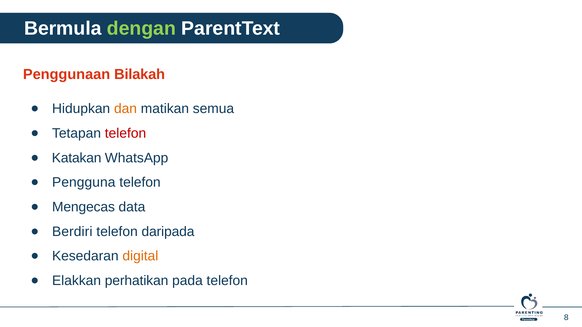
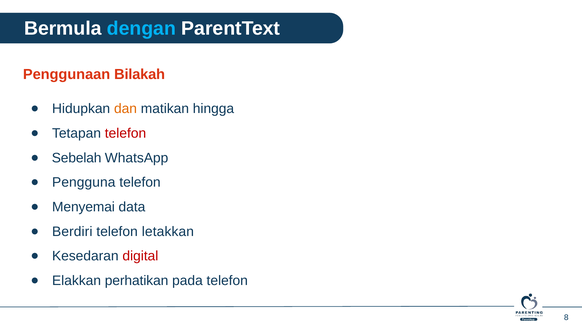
dengan colour: light green -> light blue
semua: semua -> hingga
Katakan: Katakan -> Sebelah
Mengecas: Mengecas -> Menyemai
daripada: daripada -> letakkan
digital colour: orange -> red
